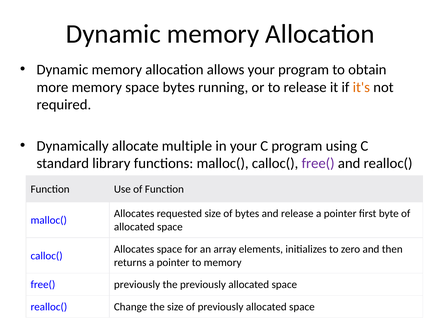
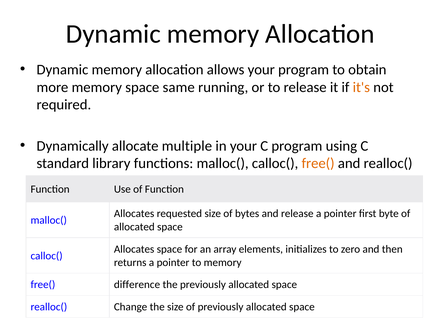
space bytes: bytes -> same
free( at (318, 164) colour: purple -> orange
free( previously: previously -> difference
